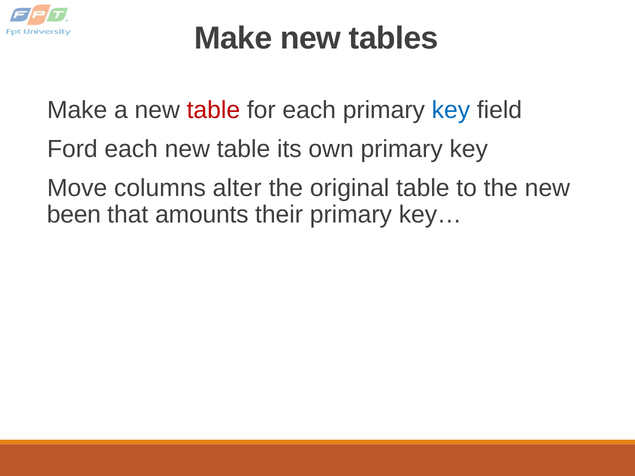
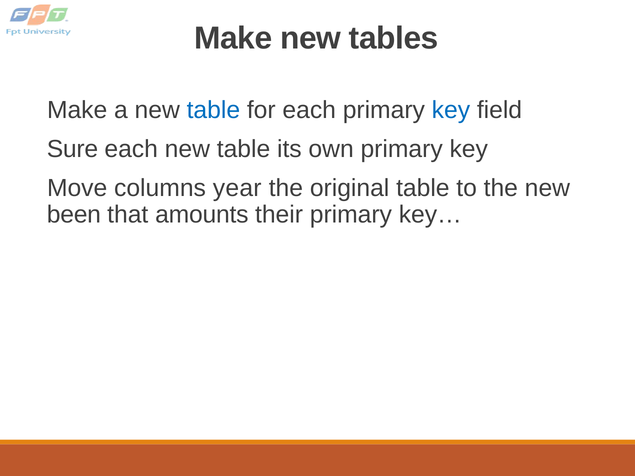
table at (213, 110) colour: red -> blue
Ford: Ford -> Sure
alter: alter -> year
